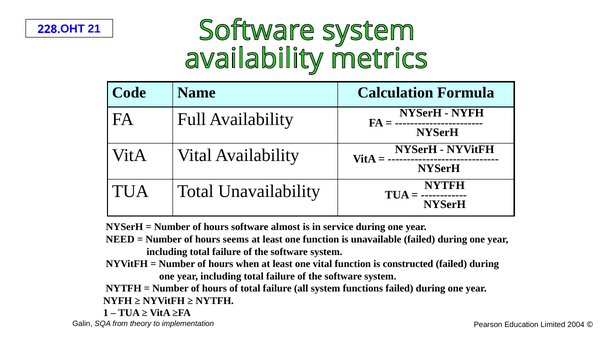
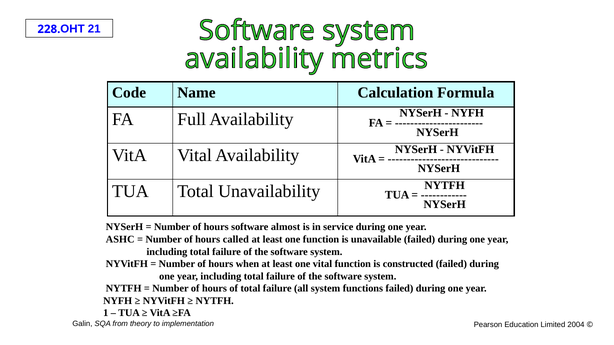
NEED: NEED -> ASHC
seems: seems -> called
